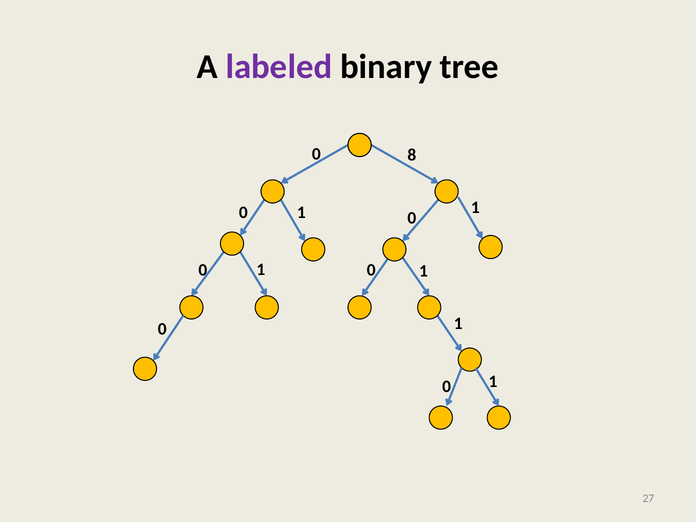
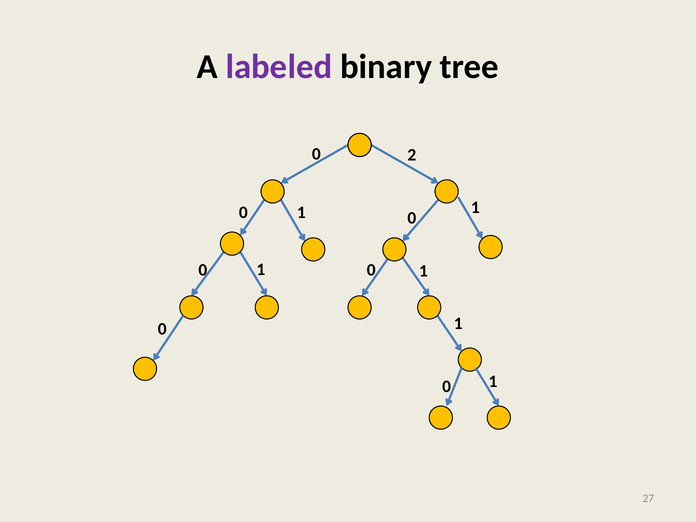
8: 8 -> 2
